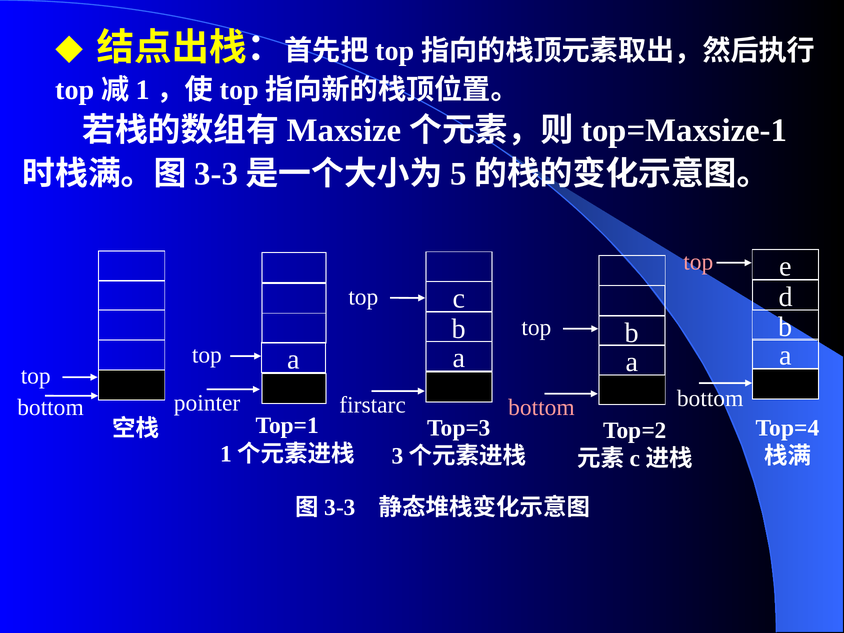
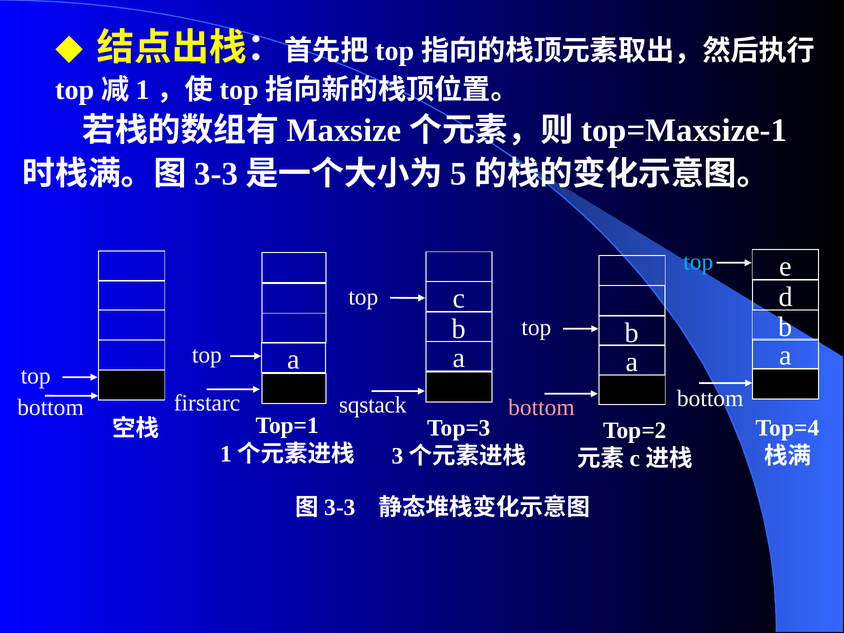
top at (698, 262) colour: pink -> light blue
pointer: pointer -> firstarc
firstarc: firstarc -> sqstack
